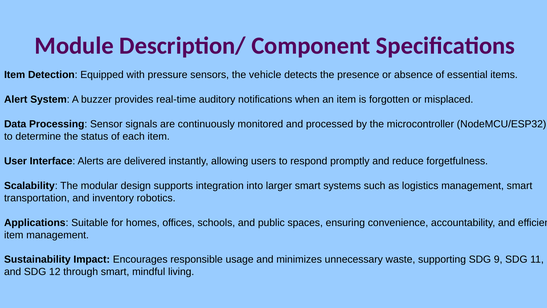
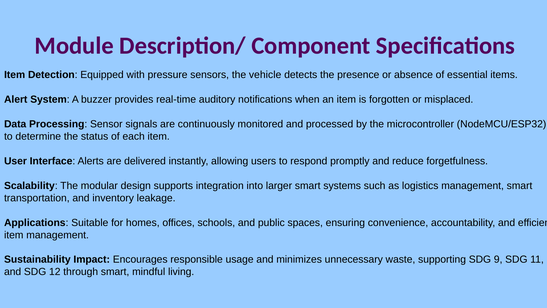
robotics: robotics -> leakage
